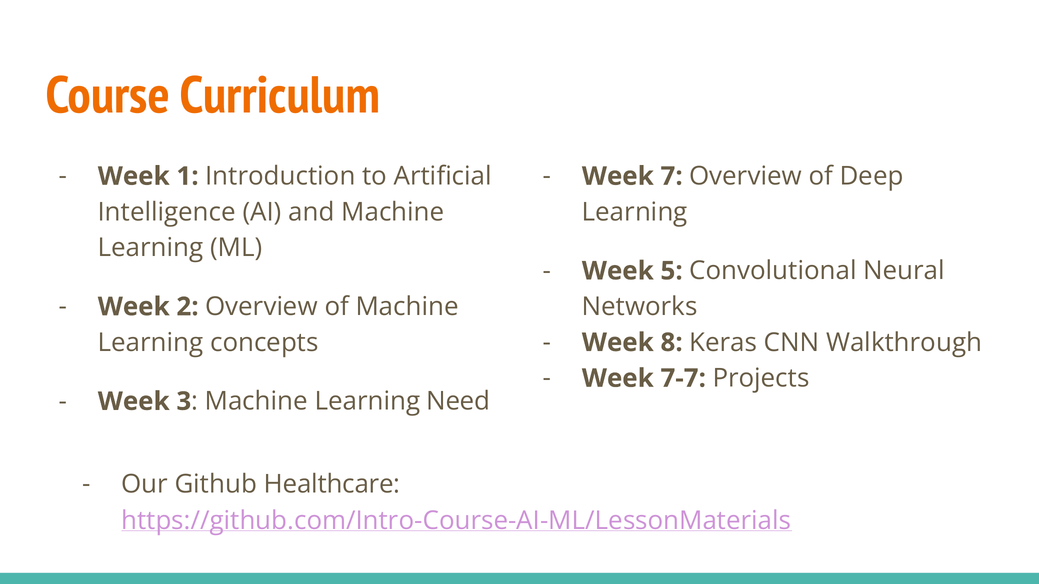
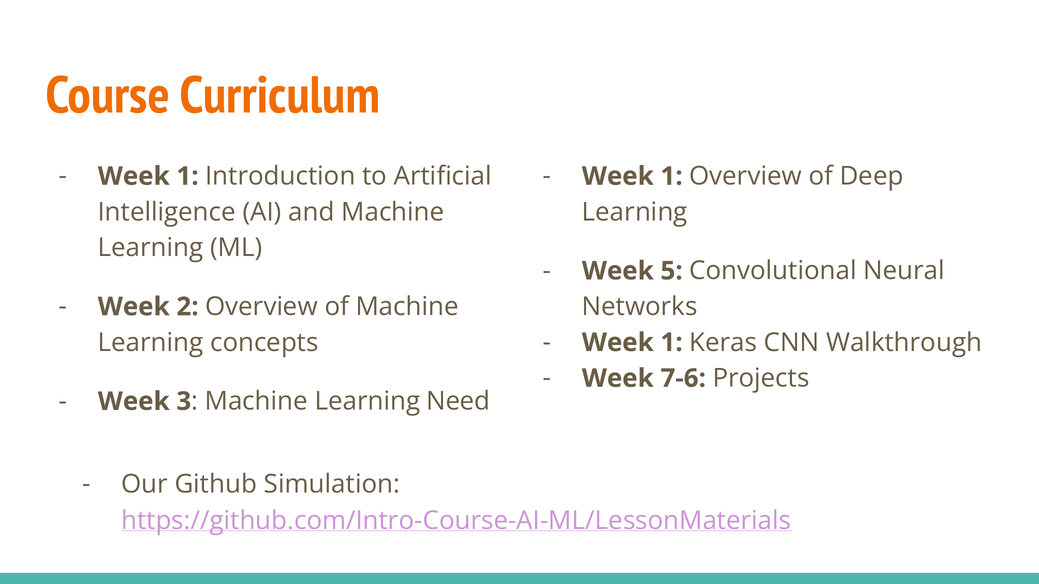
7 at (672, 176): 7 -> 1
8 at (672, 343): 8 -> 1
7-7: 7-7 -> 7-6
Healthcare: Healthcare -> Simulation
